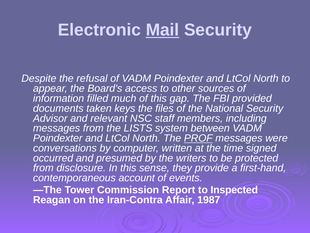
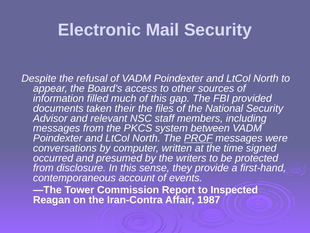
Mail underline: present -> none
keys: keys -> their
LISTS: LISTS -> PKCS
